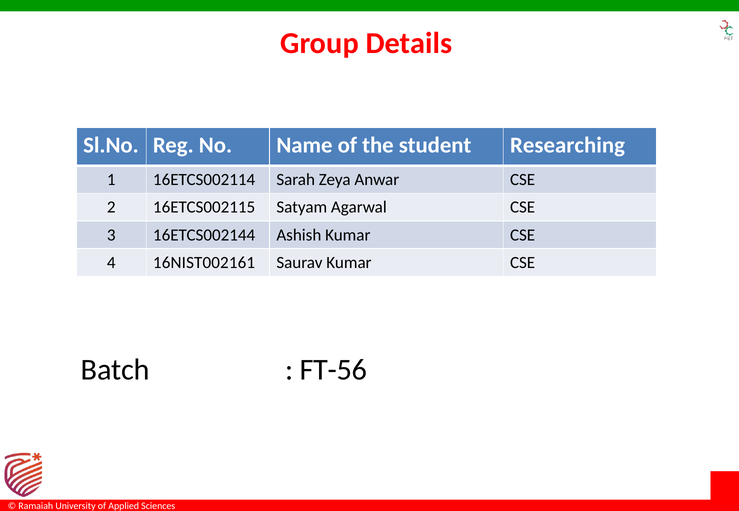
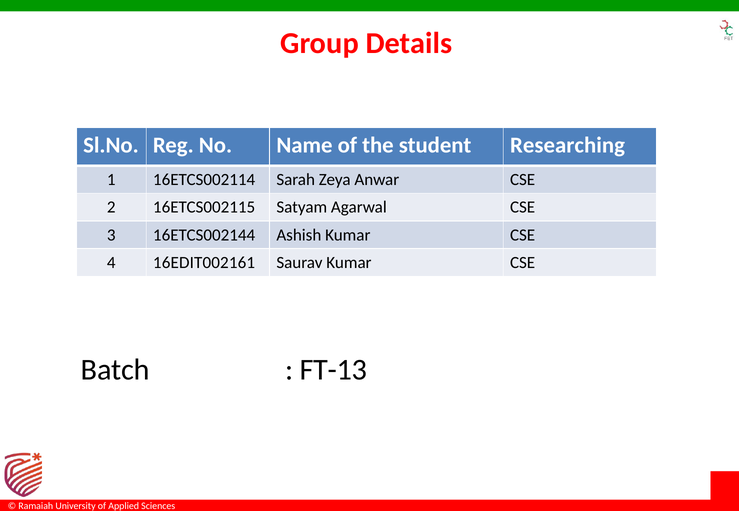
16NIST002161: 16NIST002161 -> 16EDIT002161
FT-56: FT-56 -> FT-13
